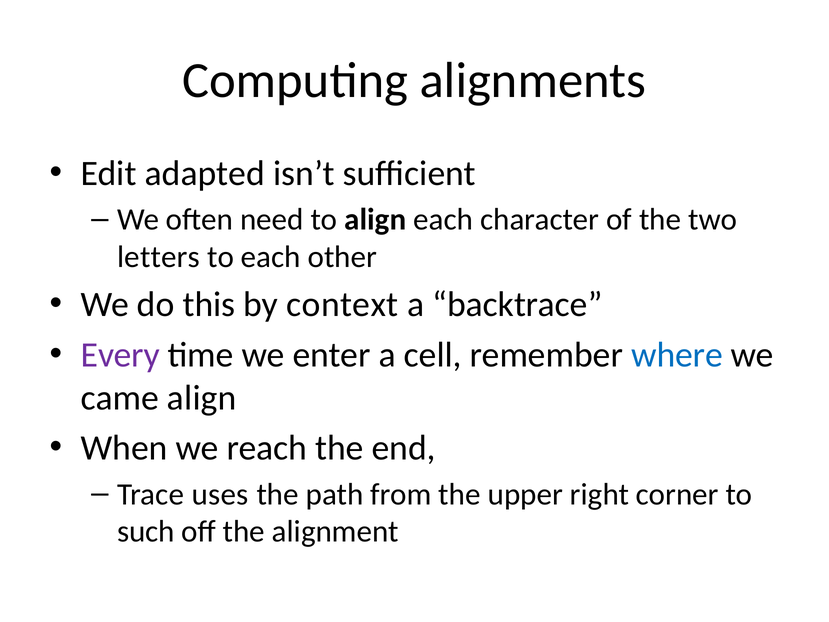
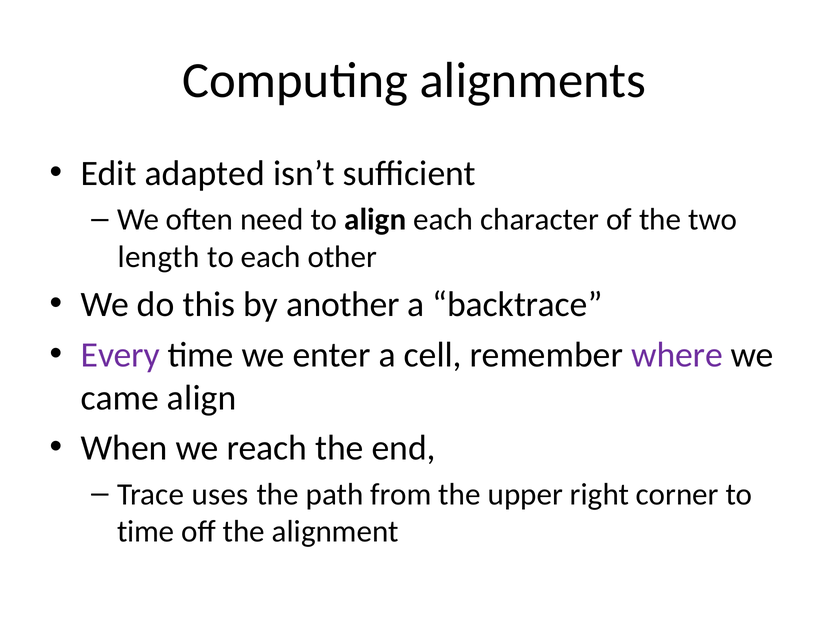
letters: letters -> length
context: context -> another
where colour: blue -> purple
such at (146, 531): such -> time
